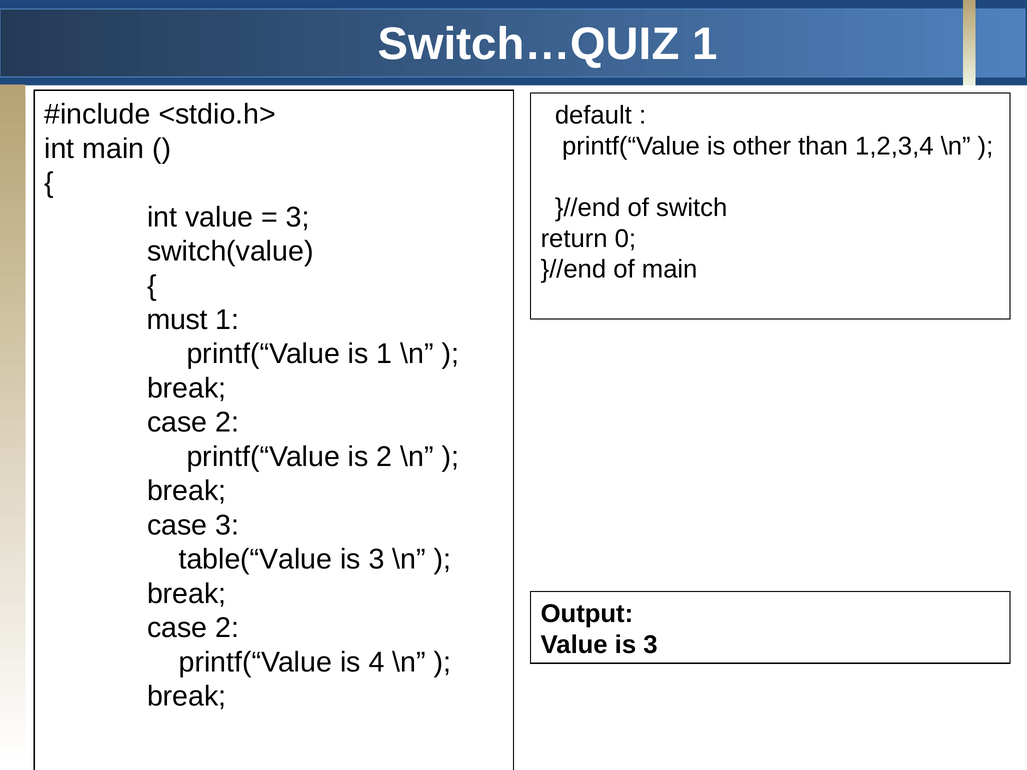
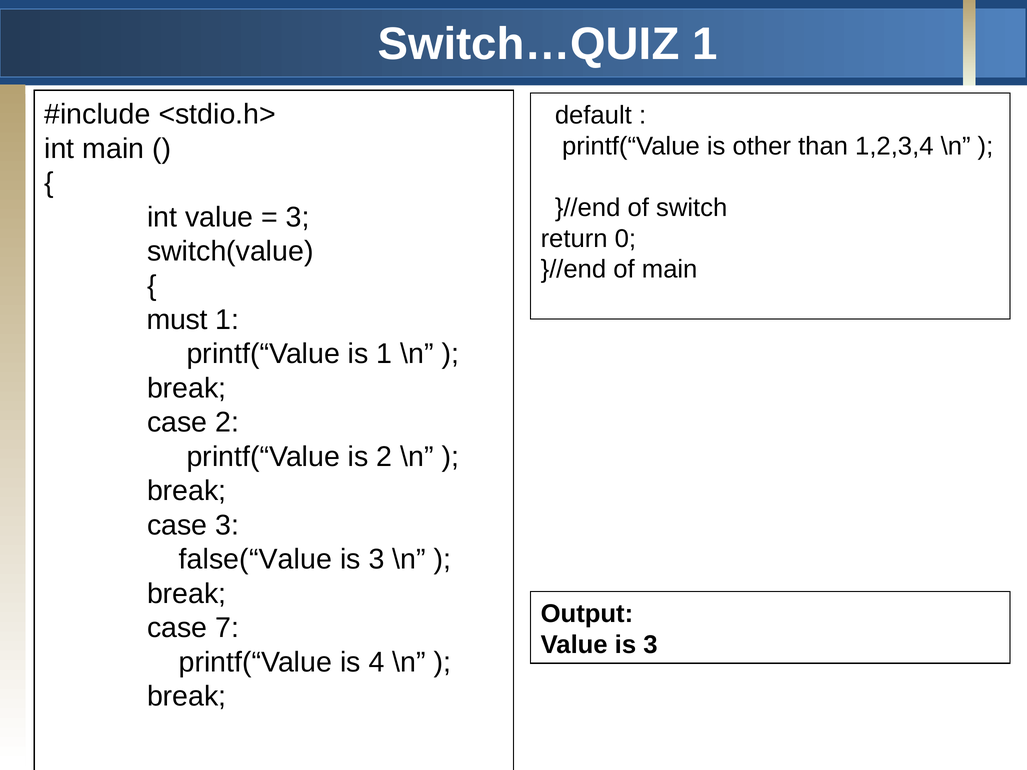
table(“Value: table(“Value -> false(“Value
2 at (227, 628): 2 -> 7
